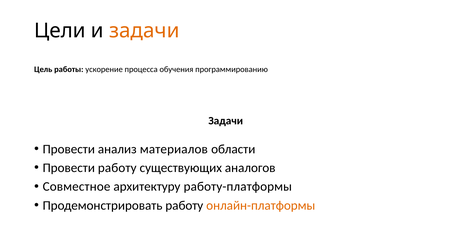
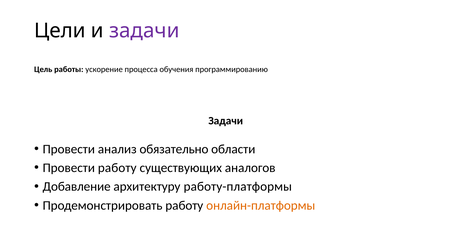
задачи at (144, 31) colour: orange -> purple
материалов: материалов -> обязательно
Совместное: Совместное -> Добавление
